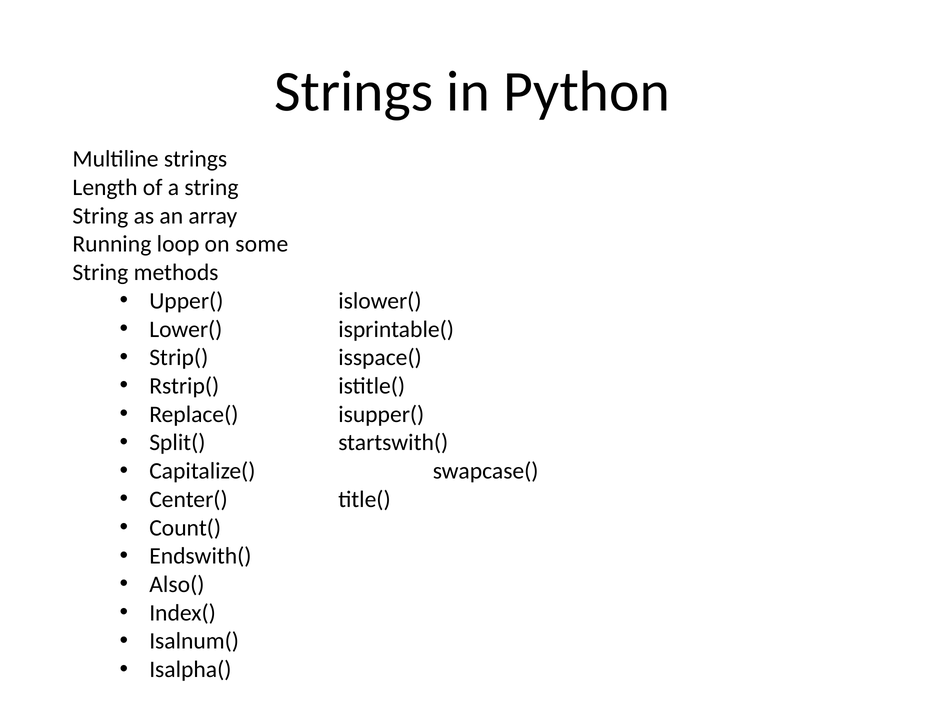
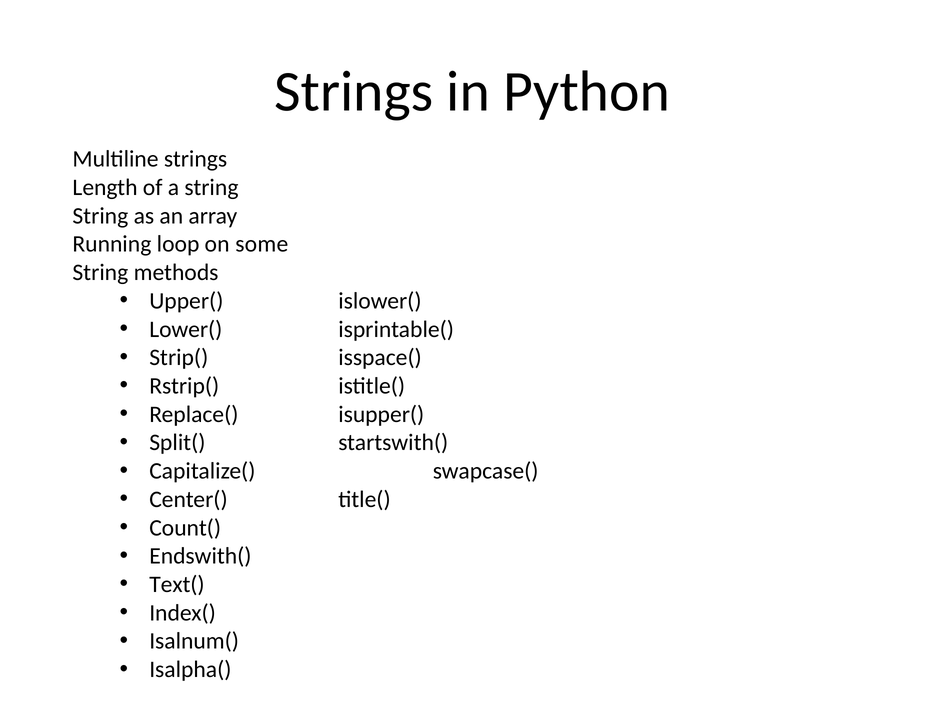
Also(: Also( -> Text(
